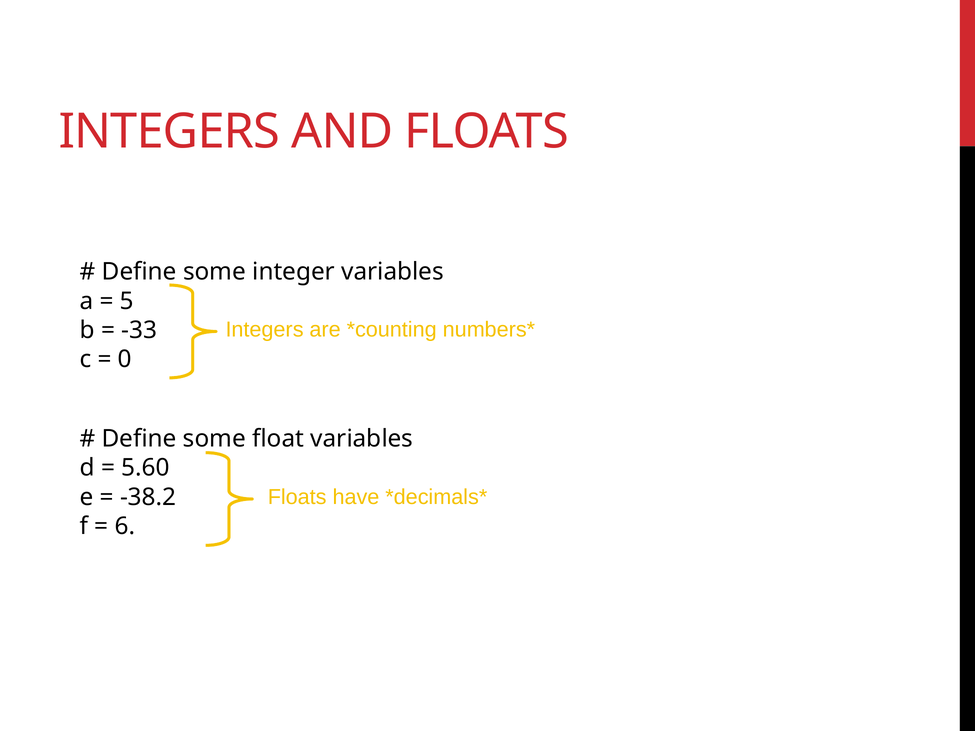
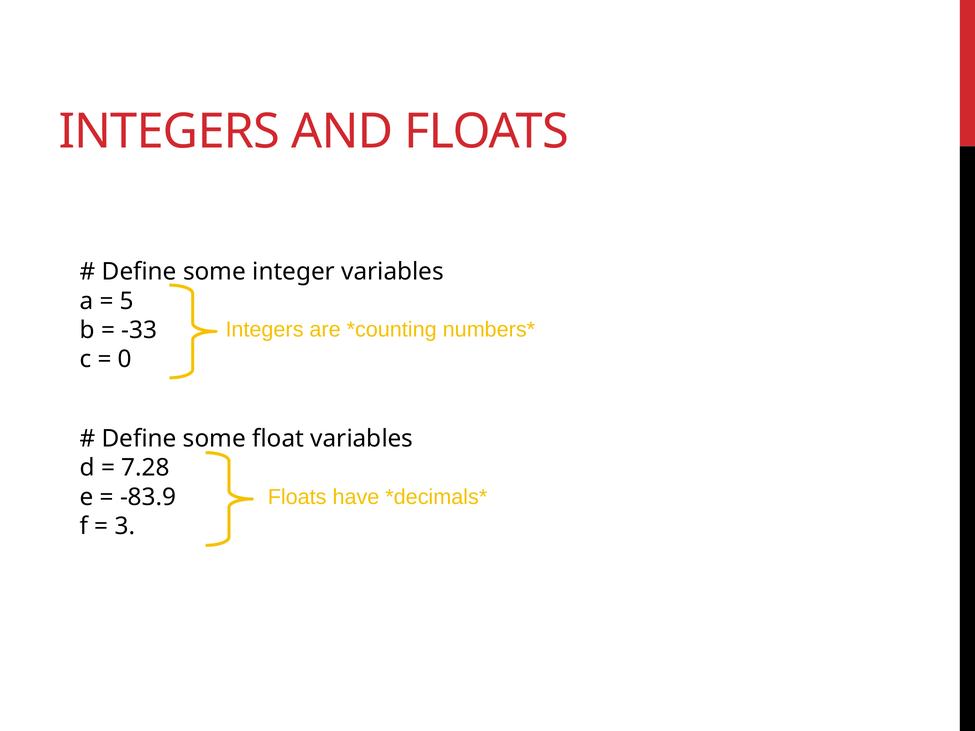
5.60: 5.60 -> 7.28
-38.2: -38.2 -> -83.9
6: 6 -> 3
